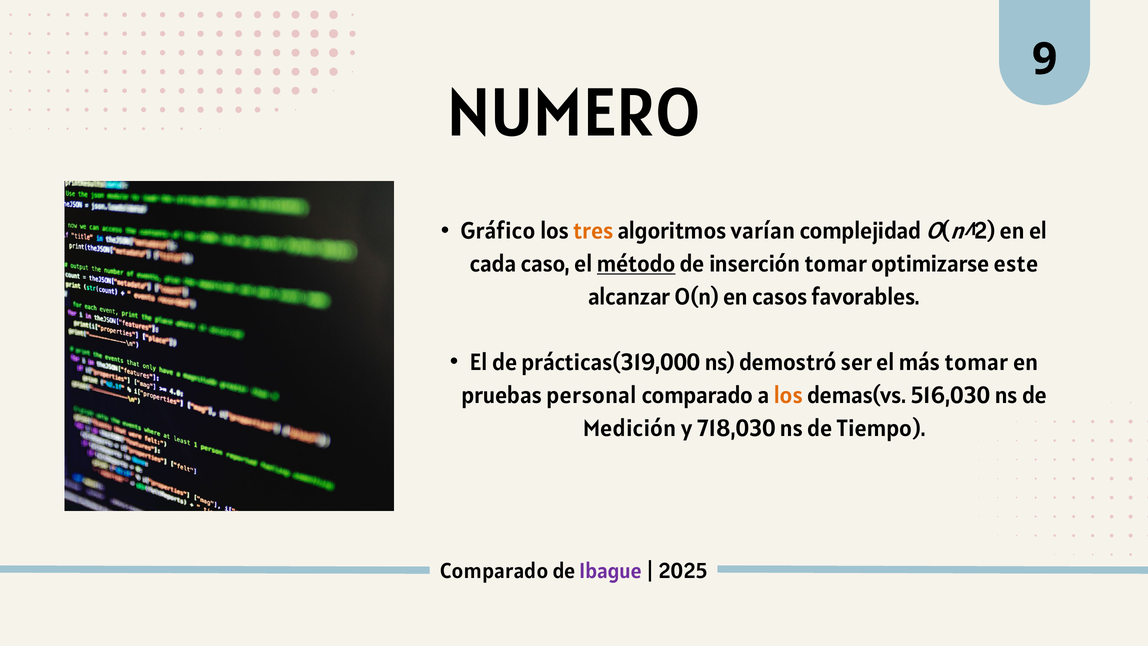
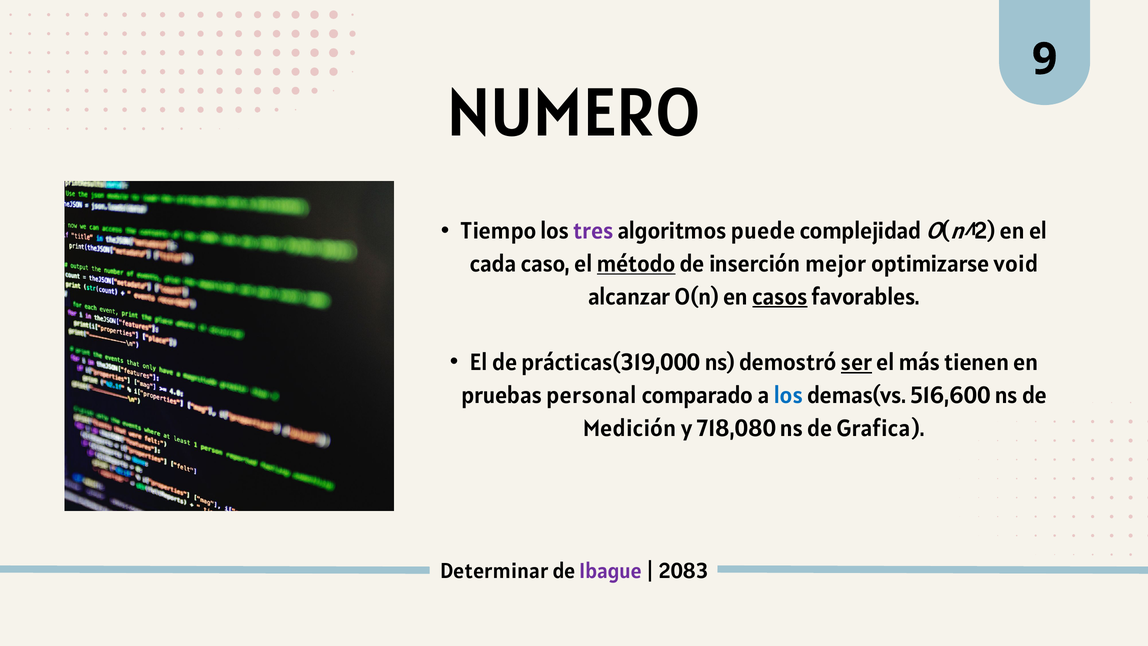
Gráfico: Gráfico -> Tiempo
tres colour: orange -> purple
varían: varían -> puede
inserción tomar: tomar -> mejor
este: este -> void
casos underline: none -> present
ser underline: none -> present
más tomar: tomar -> tienen
los at (788, 395) colour: orange -> blue
516,030: 516,030 -> 516,600
718,030: 718,030 -> 718,080
Tiempo: Tiempo -> Grafica
Comparado at (494, 571): Comparado -> Determinar
2025: 2025 -> 2083
